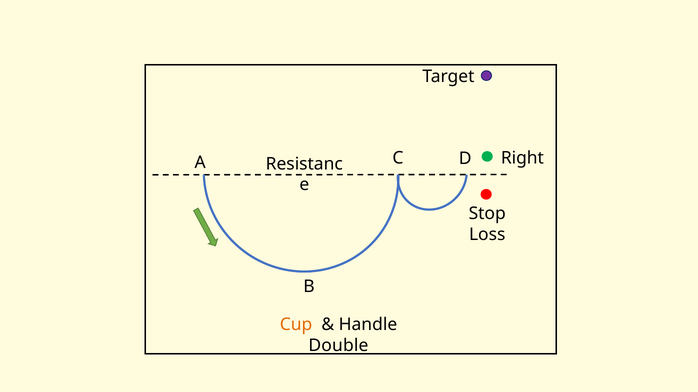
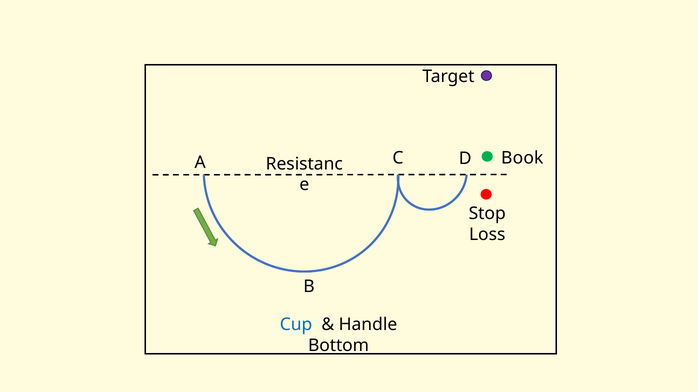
Right: Right -> Book
Cup colour: orange -> blue
Double: Double -> Bottom
